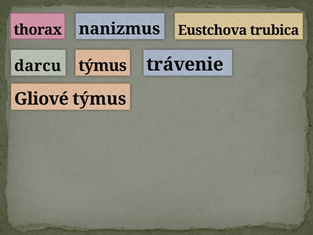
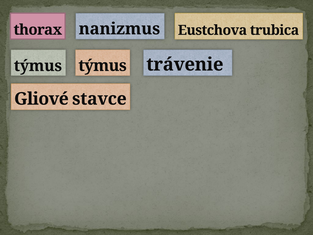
darcu at (38, 66): darcu -> týmus
Gliové týmus: týmus -> stavce
